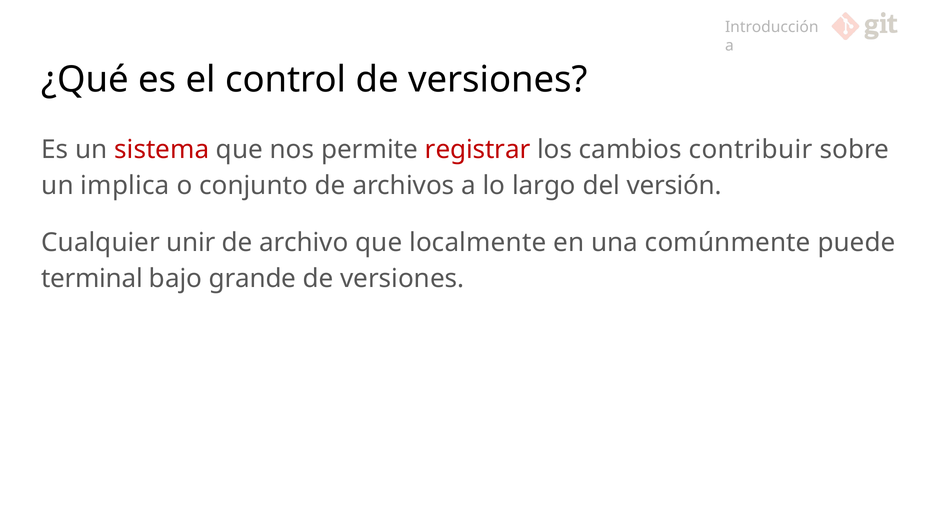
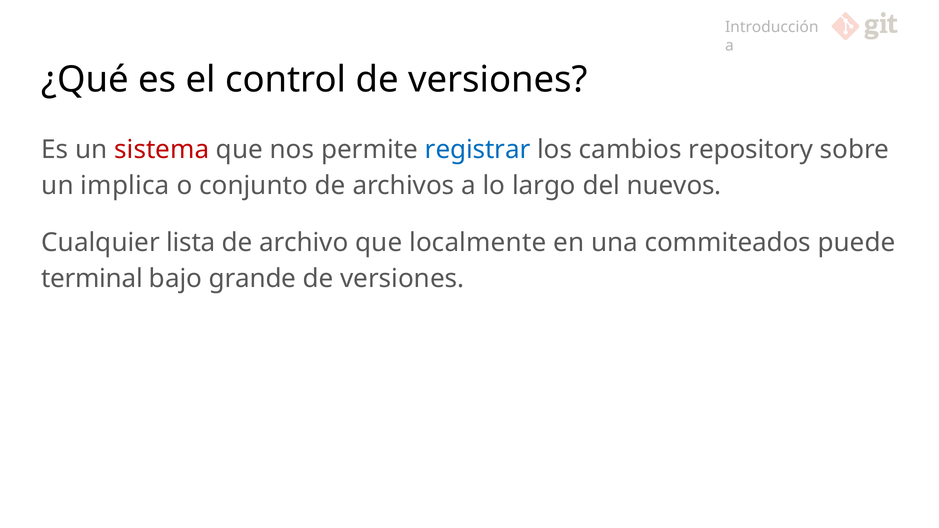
registrar colour: red -> blue
contribuir: contribuir -> repository
versión: versión -> nuevos
unir: unir -> lista
comúnmente: comúnmente -> commiteados
